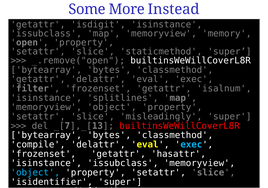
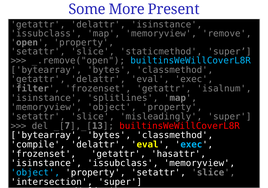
Instead: Instead -> Present
isdigit at (98, 25): isdigit -> delattr
memory: memory -> remove
builtinsWeWillCoverL8R at (191, 61) colour: white -> light blue
isidentifier: isidentifier -> intersection
